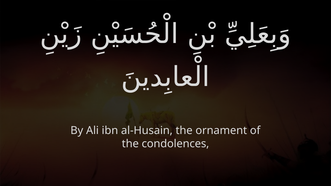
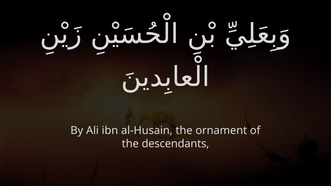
condolences: condolences -> descendants
